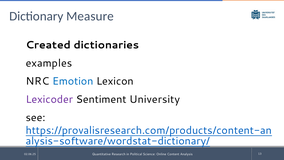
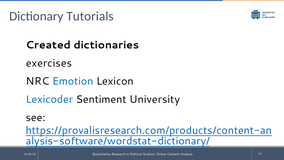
Measure: Measure -> Tutorials
examples: examples -> exercises
Lexicoder colour: purple -> blue
